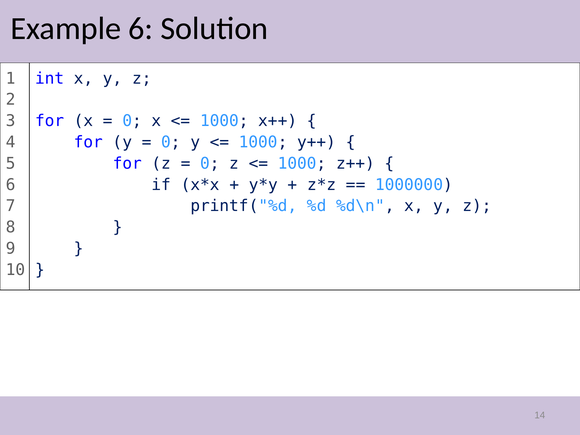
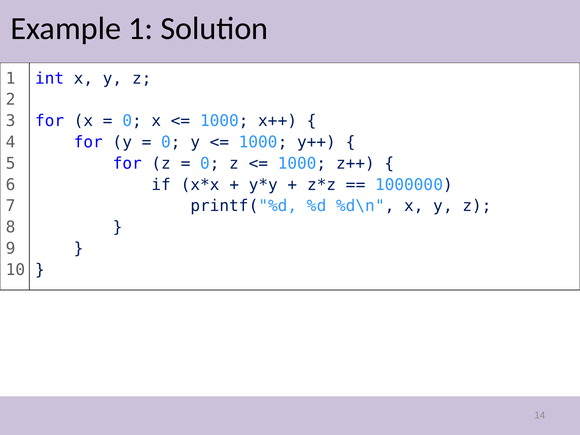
Example 6: 6 -> 1
